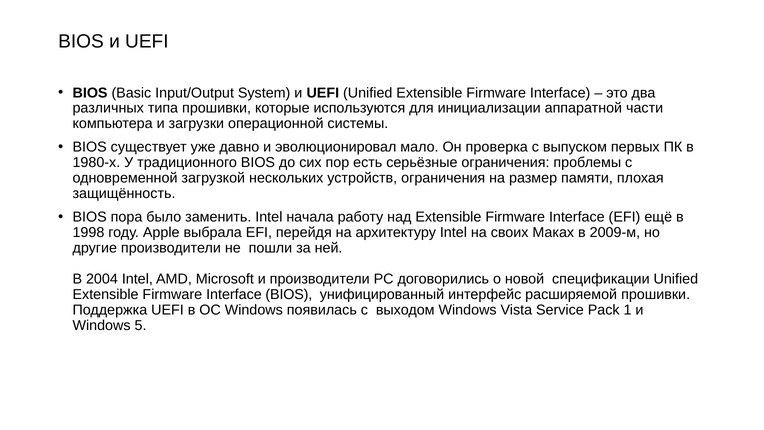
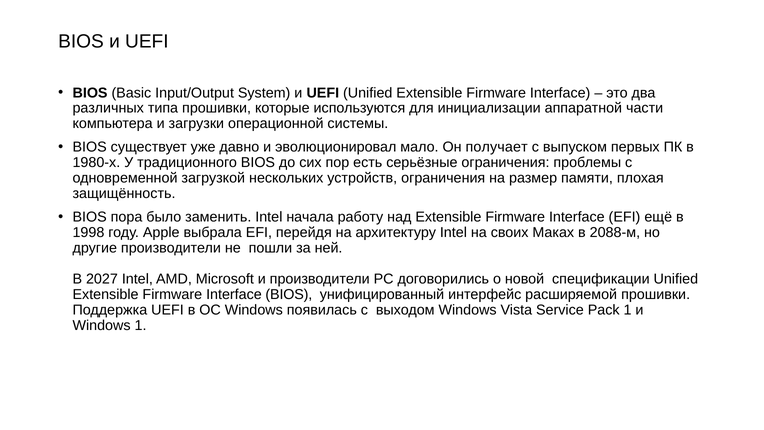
проверка: проверка -> получает
2009-м: 2009-м -> 2088-м
2004: 2004 -> 2027
Windows 5: 5 -> 1
